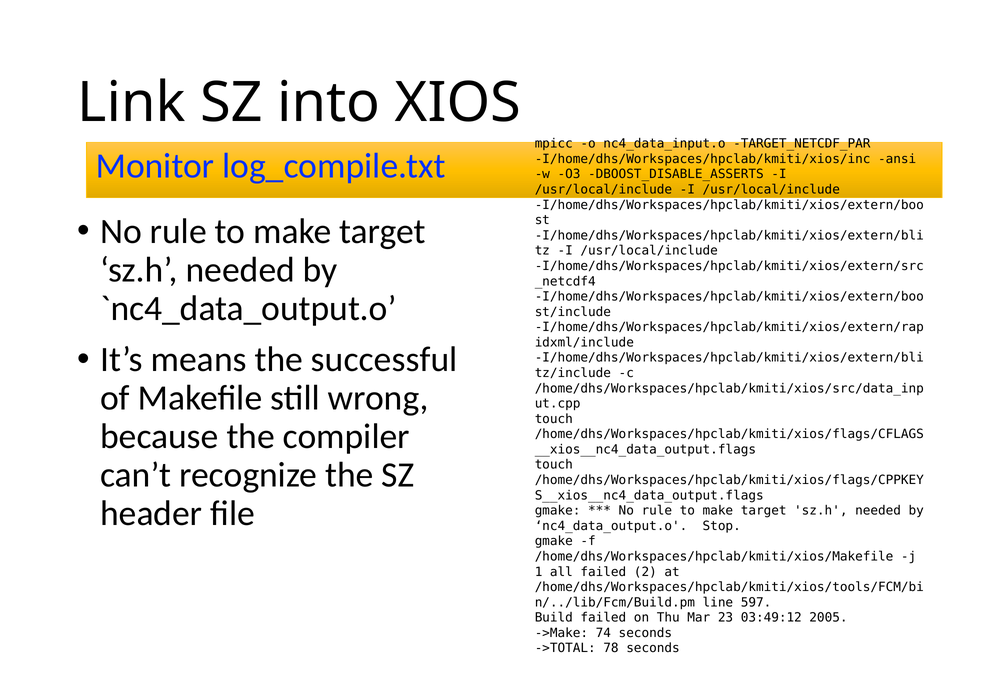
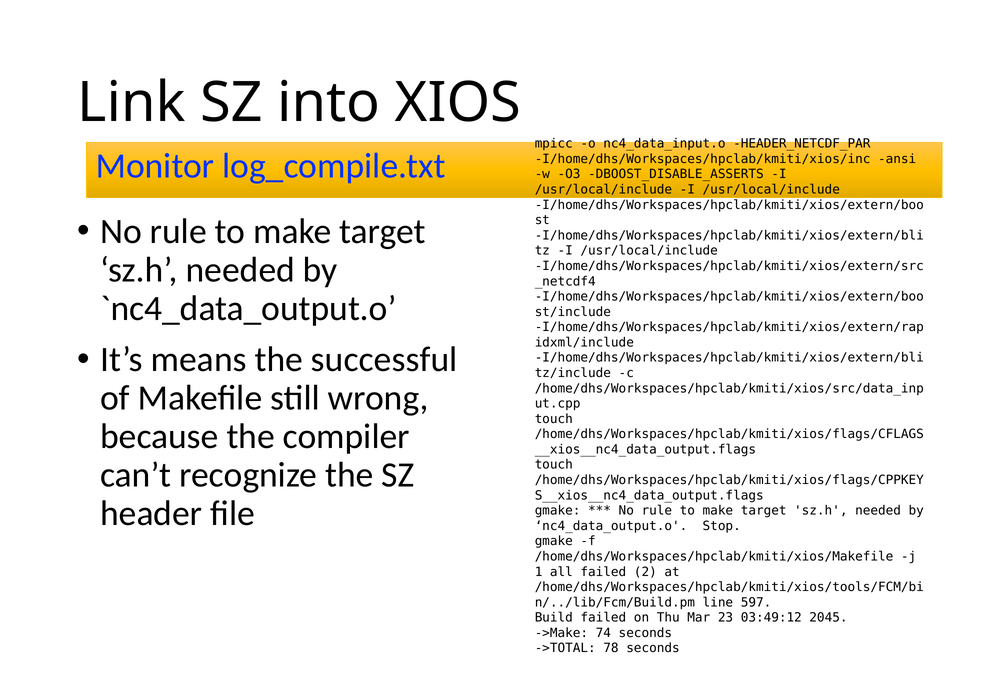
TARGET_NETCDF_PAR: TARGET_NETCDF_PAR -> HEADER_NETCDF_PAR
2005: 2005 -> 2045
